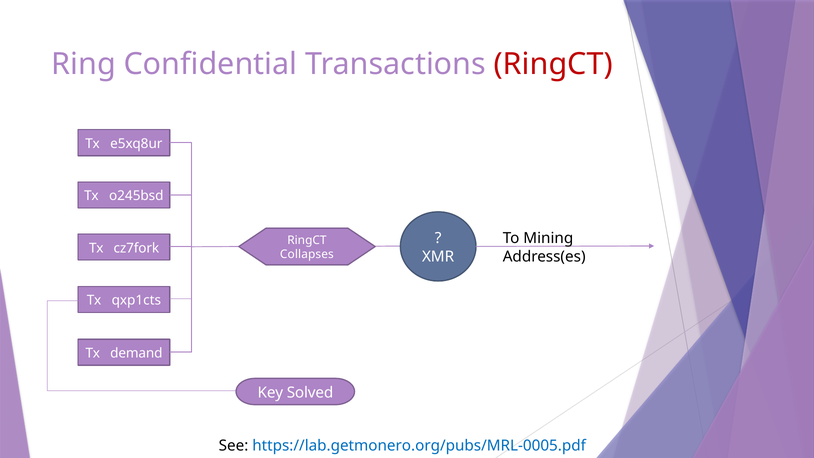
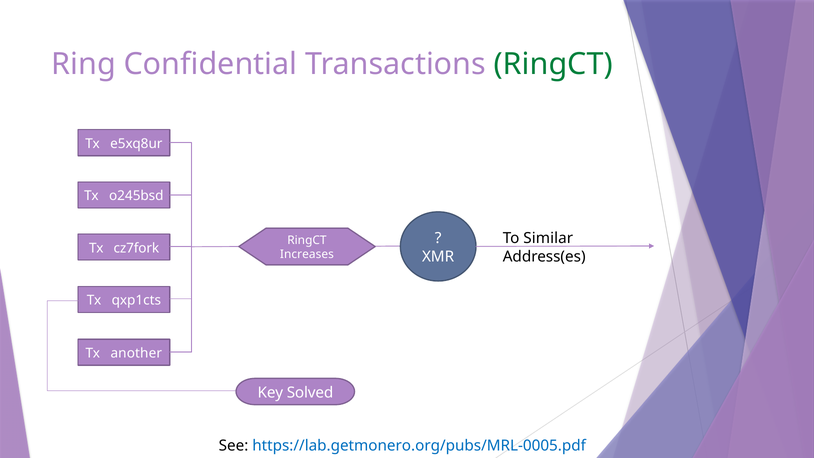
RingCT at (553, 64) colour: red -> green
Mining: Mining -> Similar
Collapses: Collapses -> Increases
demand: demand -> another
